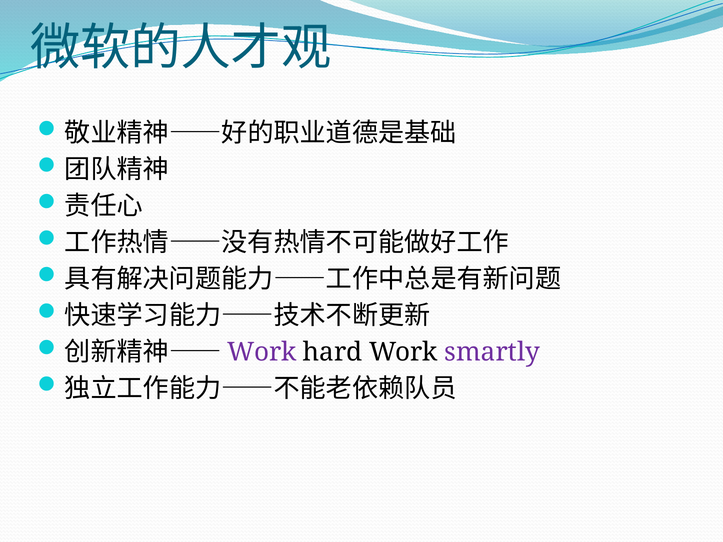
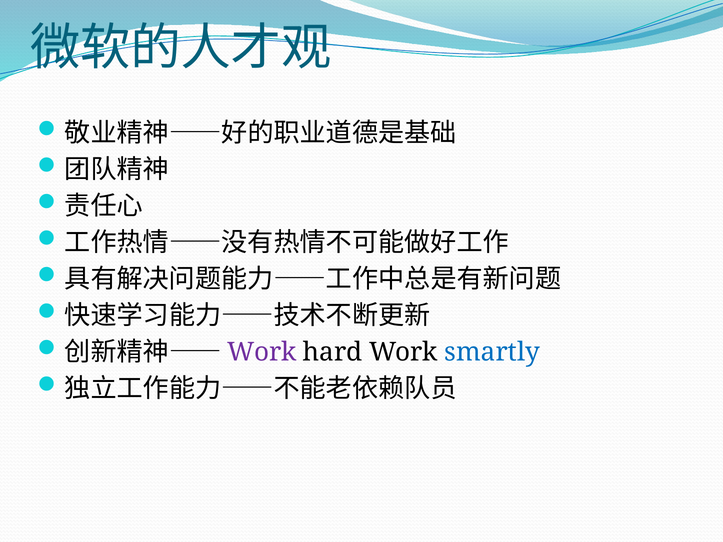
smartly colour: purple -> blue
